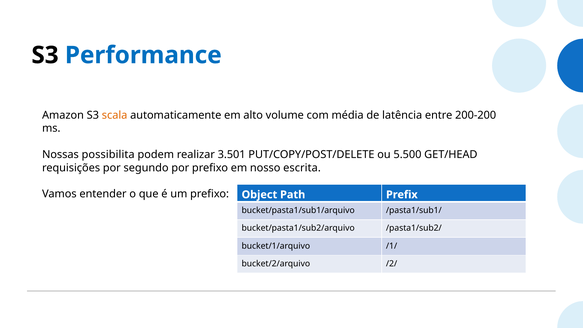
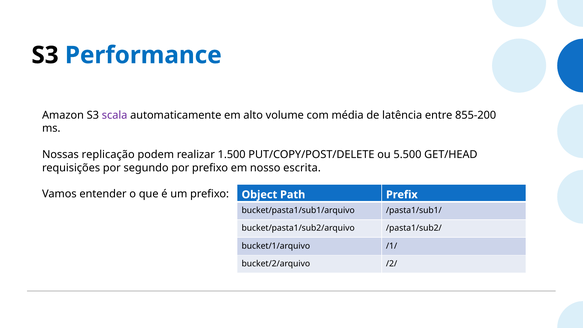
scala colour: orange -> purple
200-200: 200-200 -> 855-200
possibilita: possibilita -> replicação
3.501: 3.501 -> 1.500
